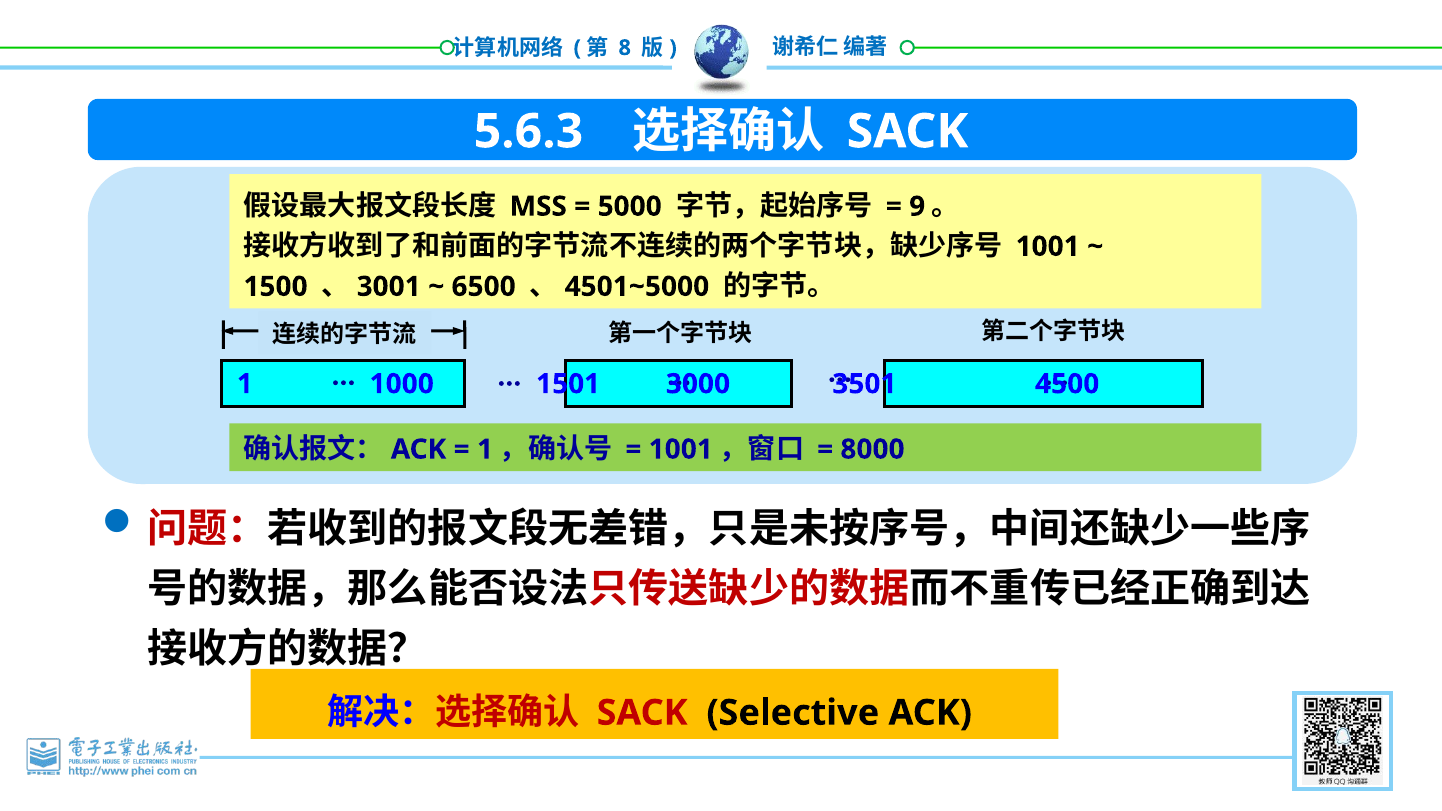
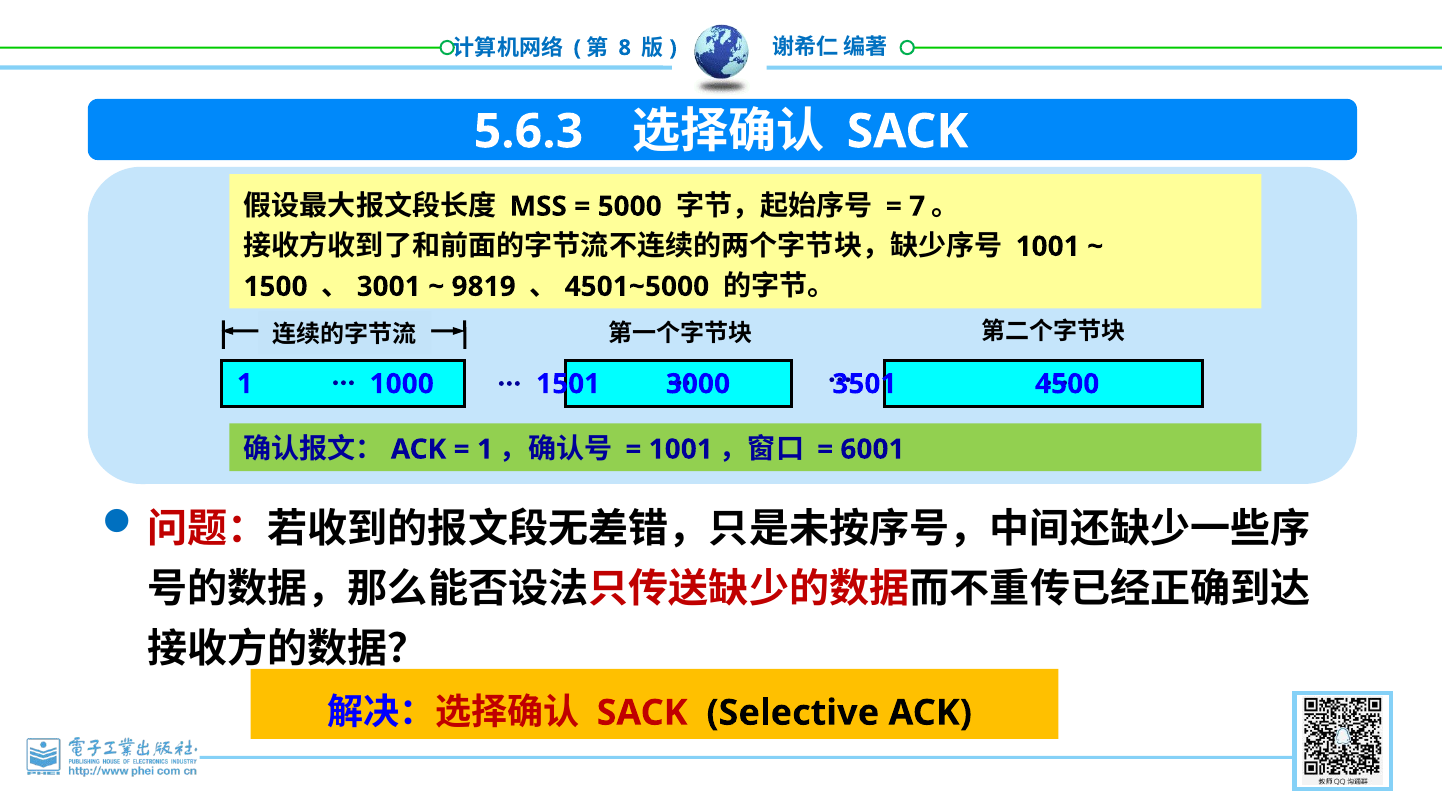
9: 9 -> 7
6500: 6500 -> 9819
8000: 8000 -> 6001
